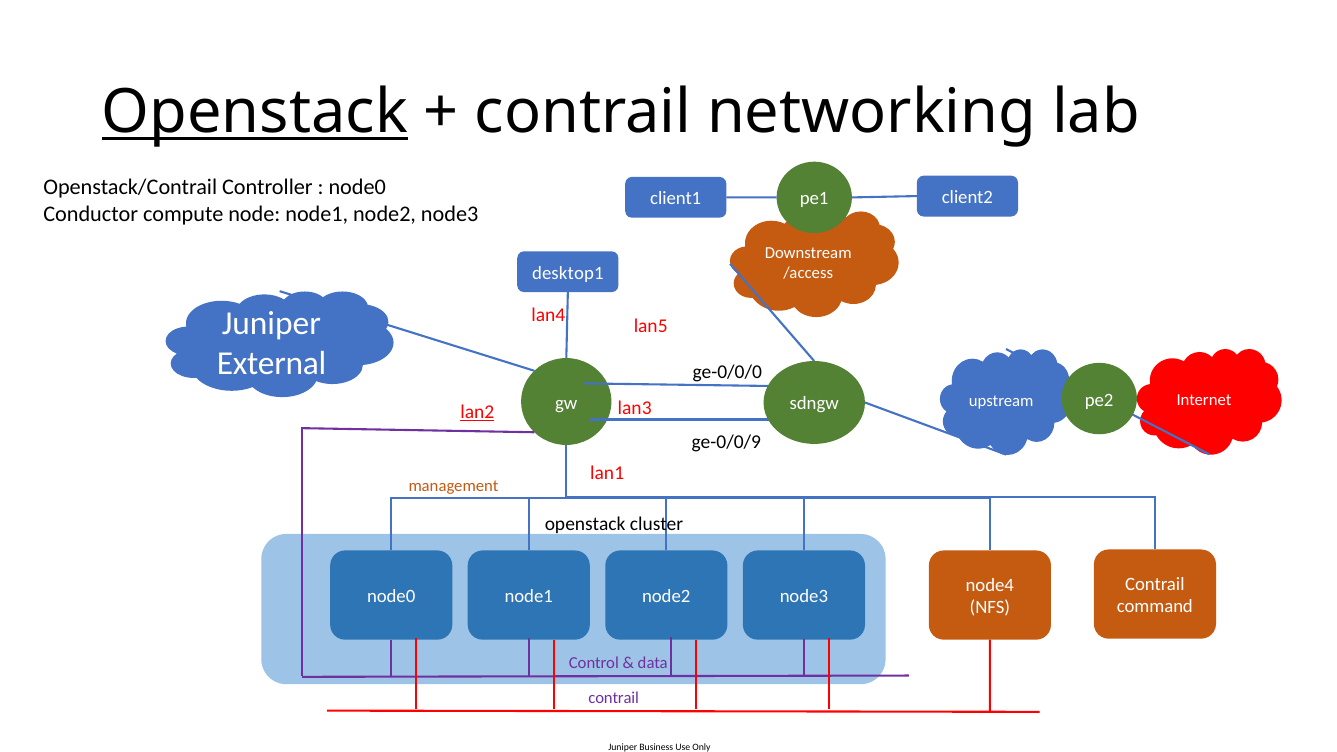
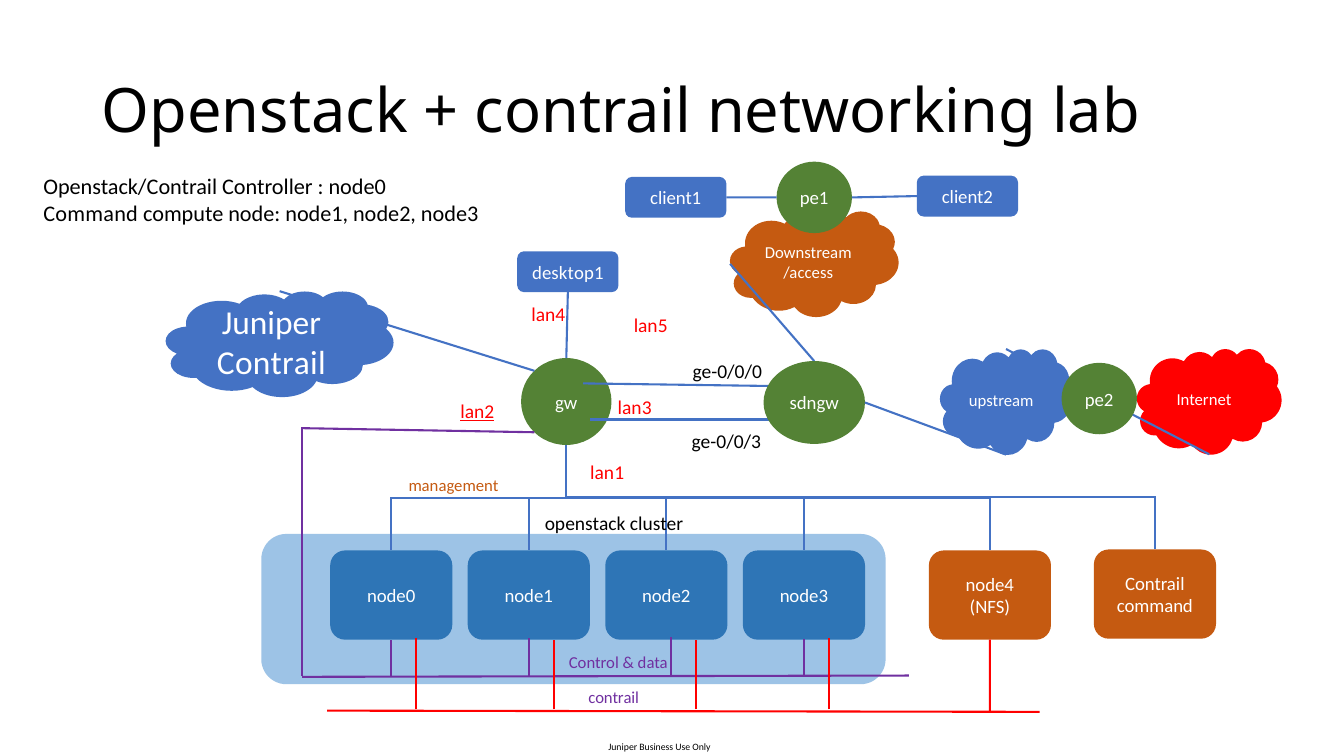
Openstack at (255, 112) underline: present -> none
Conductor at (91, 214): Conductor -> Command
External at (272, 364): External -> Contrail
ge-0/0/9: ge-0/0/9 -> ge-0/0/3
